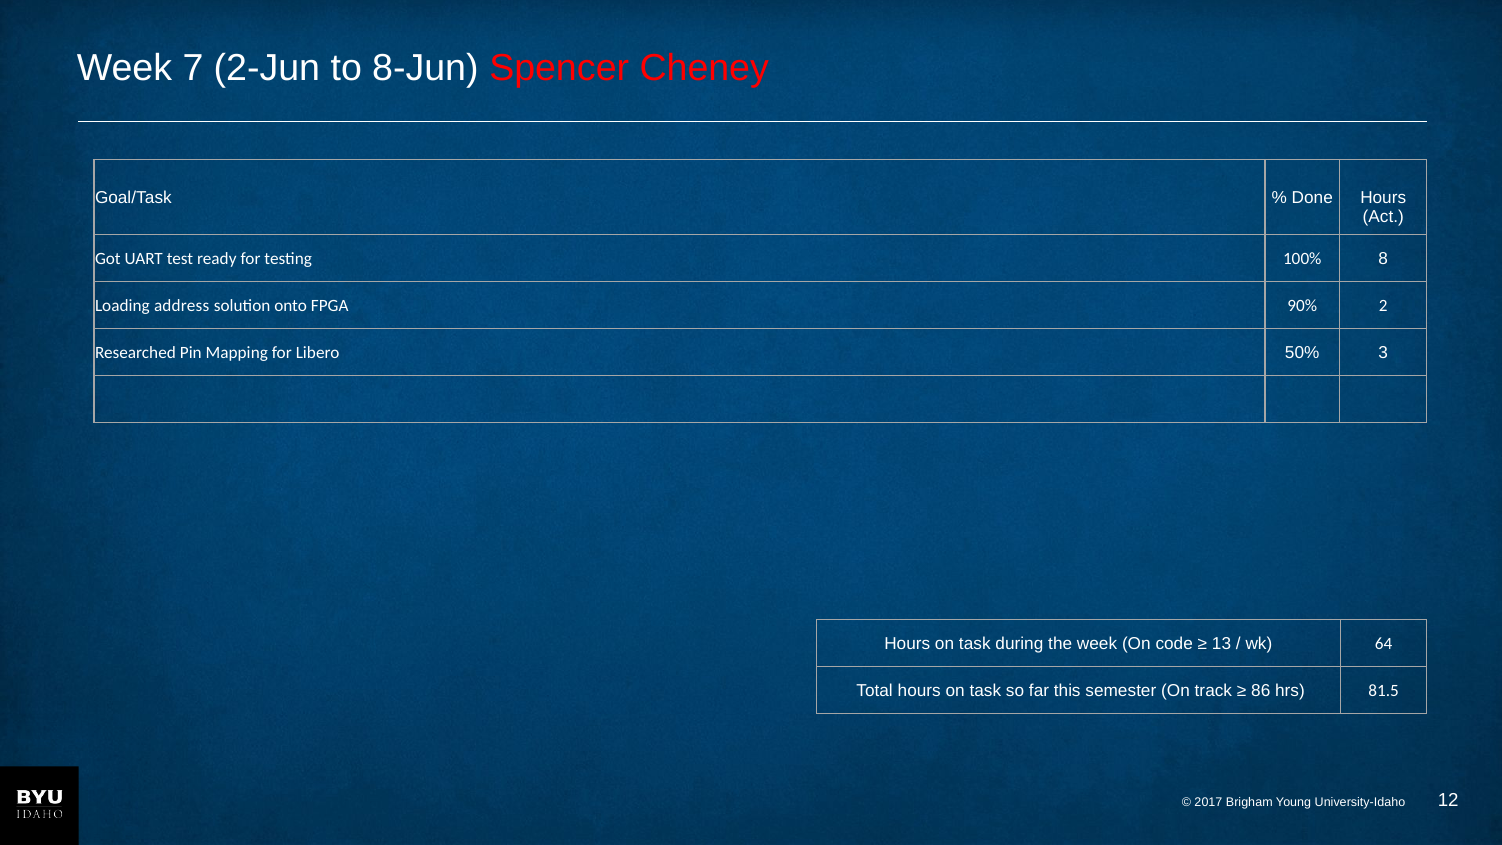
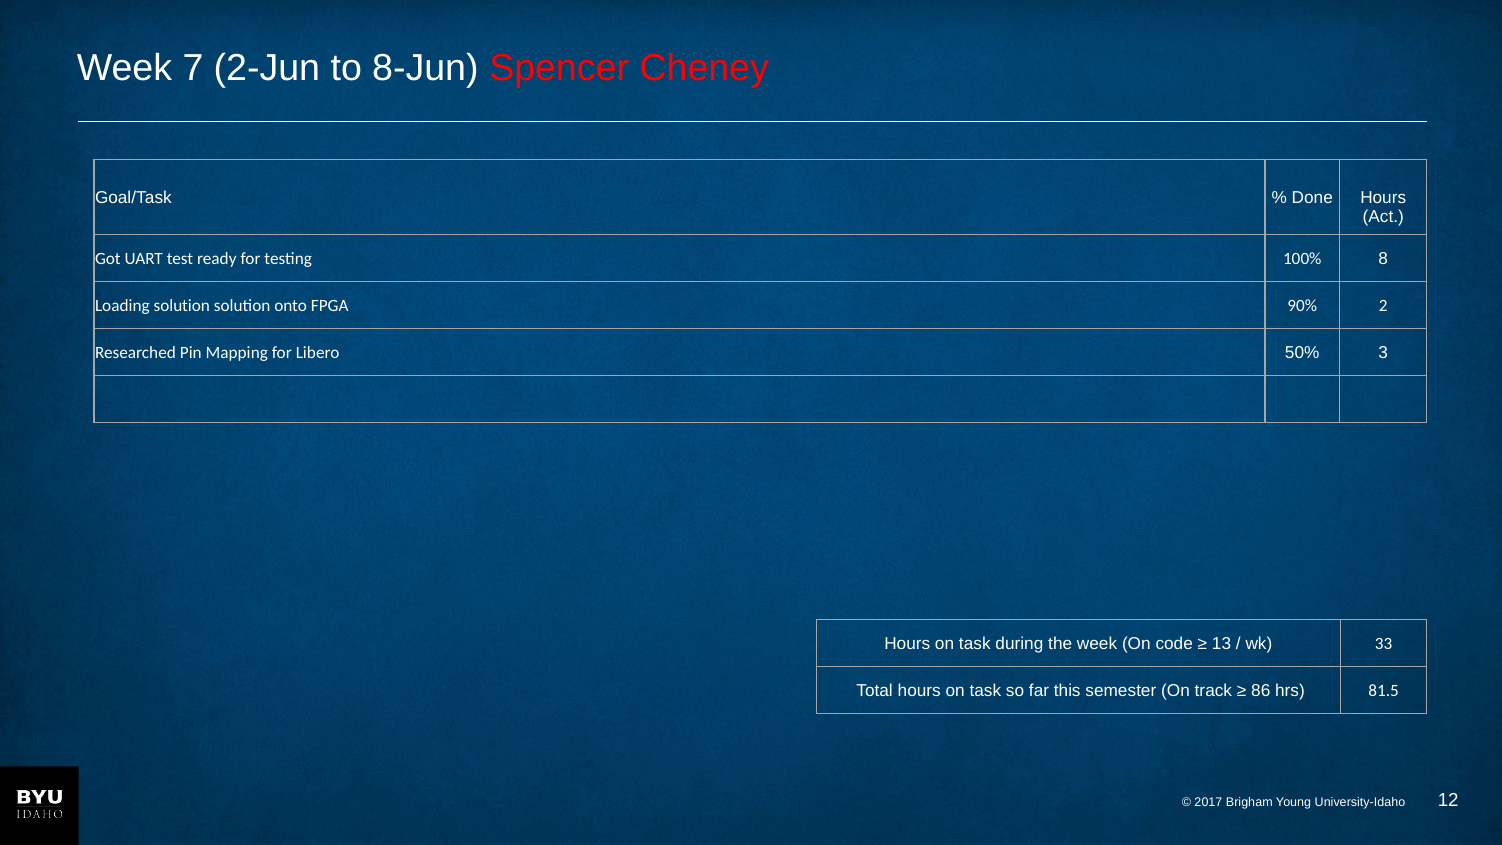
Loading address: address -> solution
64: 64 -> 33
